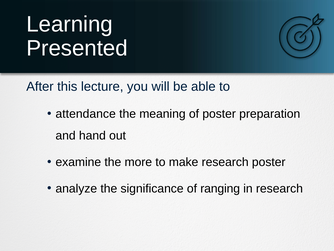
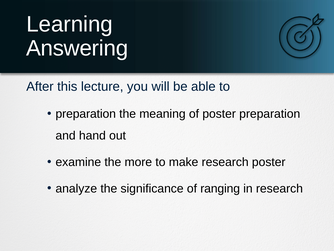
Presented: Presented -> Answering
attendance at (86, 114): attendance -> preparation
